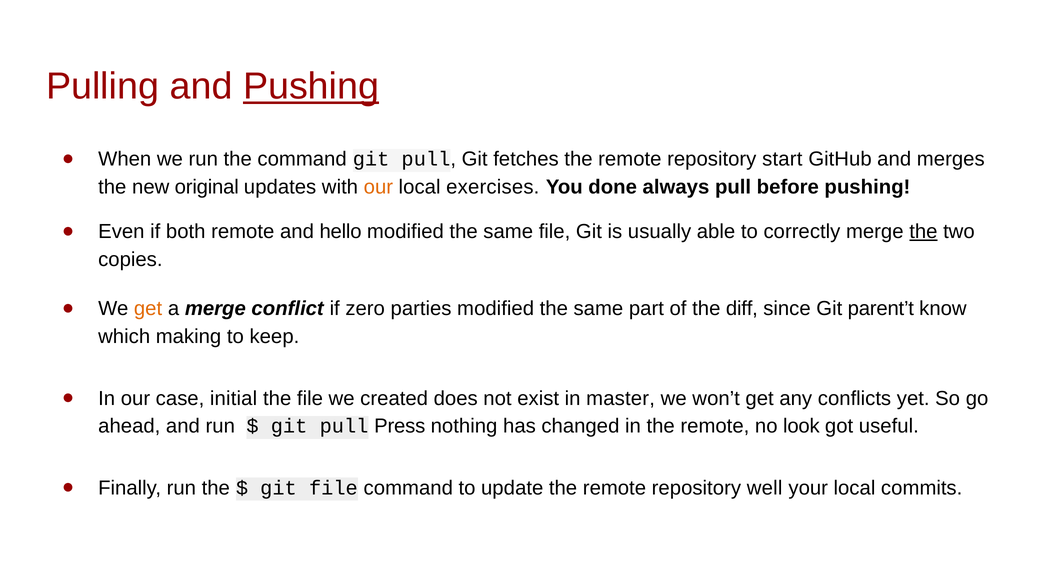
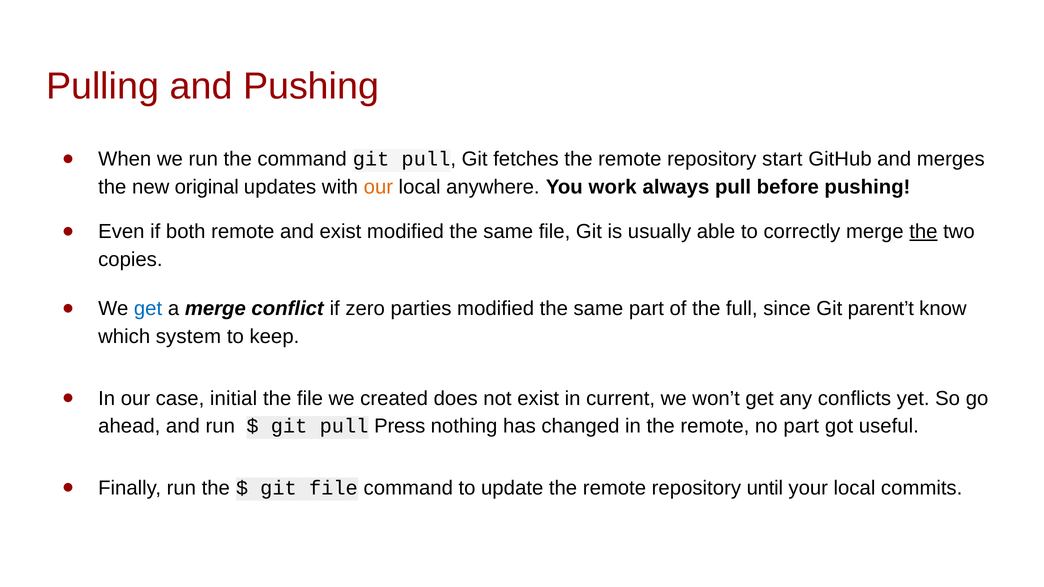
Pushing at (311, 86) underline: present -> none
exercises: exercises -> anywhere
done: done -> work
and hello: hello -> exist
get at (148, 309) colour: orange -> blue
diff: diff -> full
making: making -> system
master: master -> current
no look: look -> part
well: well -> until
